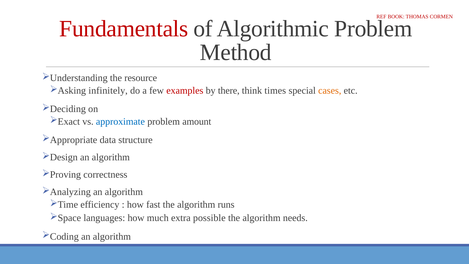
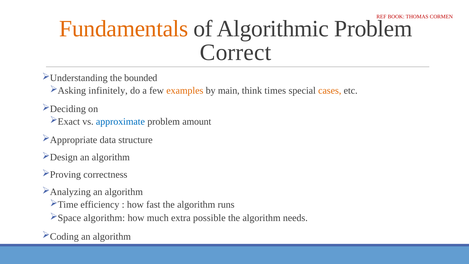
Fundamentals colour: red -> orange
Method: Method -> Correct
resource: resource -> bounded
examples colour: red -> orange
there: there -> main
languages at (104, 218): languages -> algorithm
